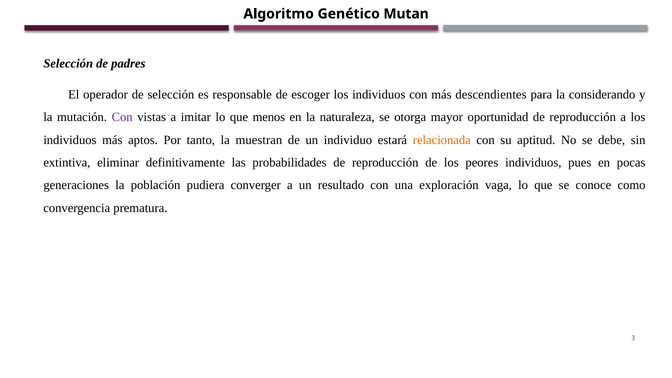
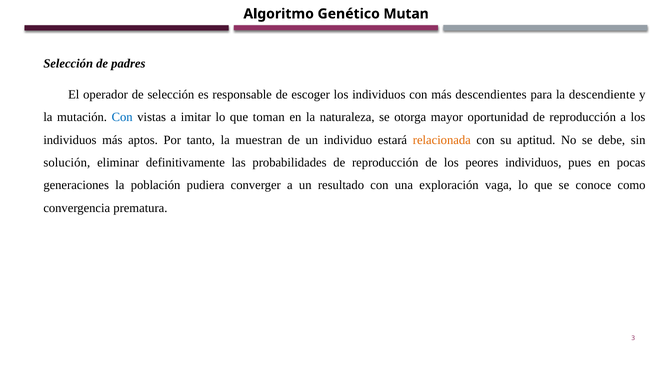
considerando: considerando -> descendiente
Con at (122, 117) colour: purple -> blue
menos: menos -> toman
extintiva: extintiva -> solución
